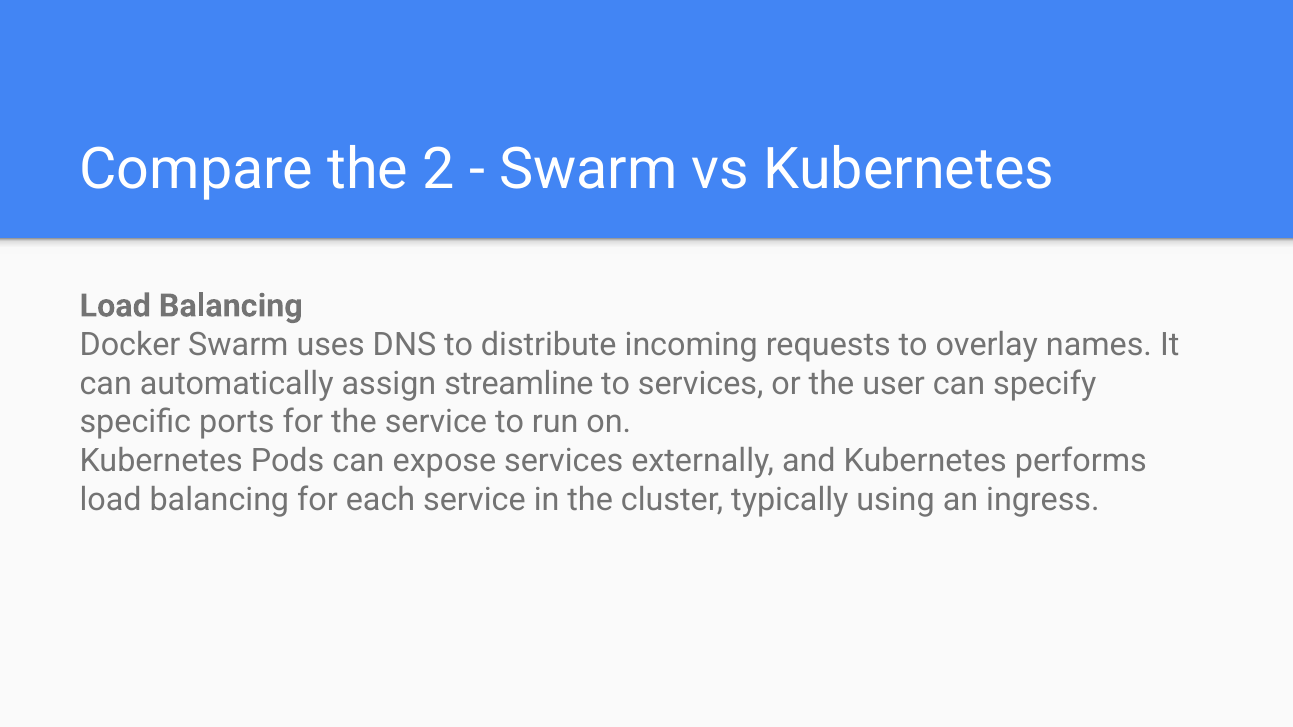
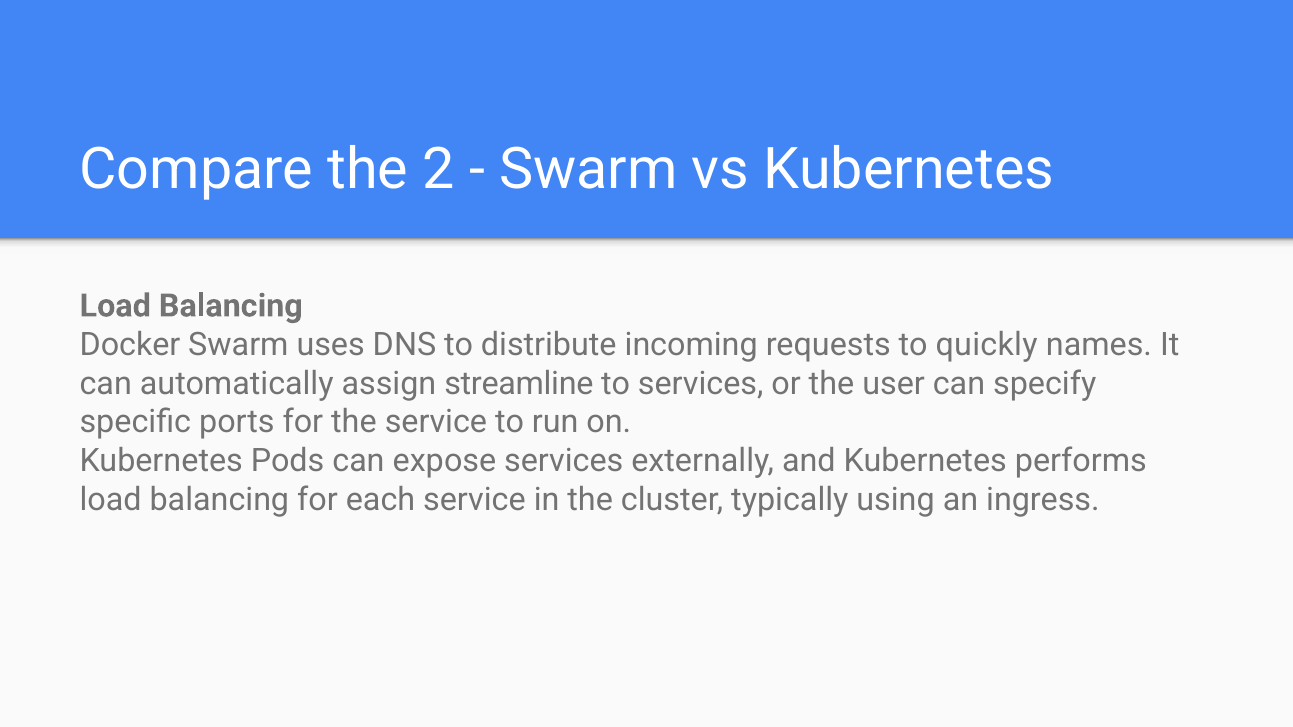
overlay: overlay -> quickly
